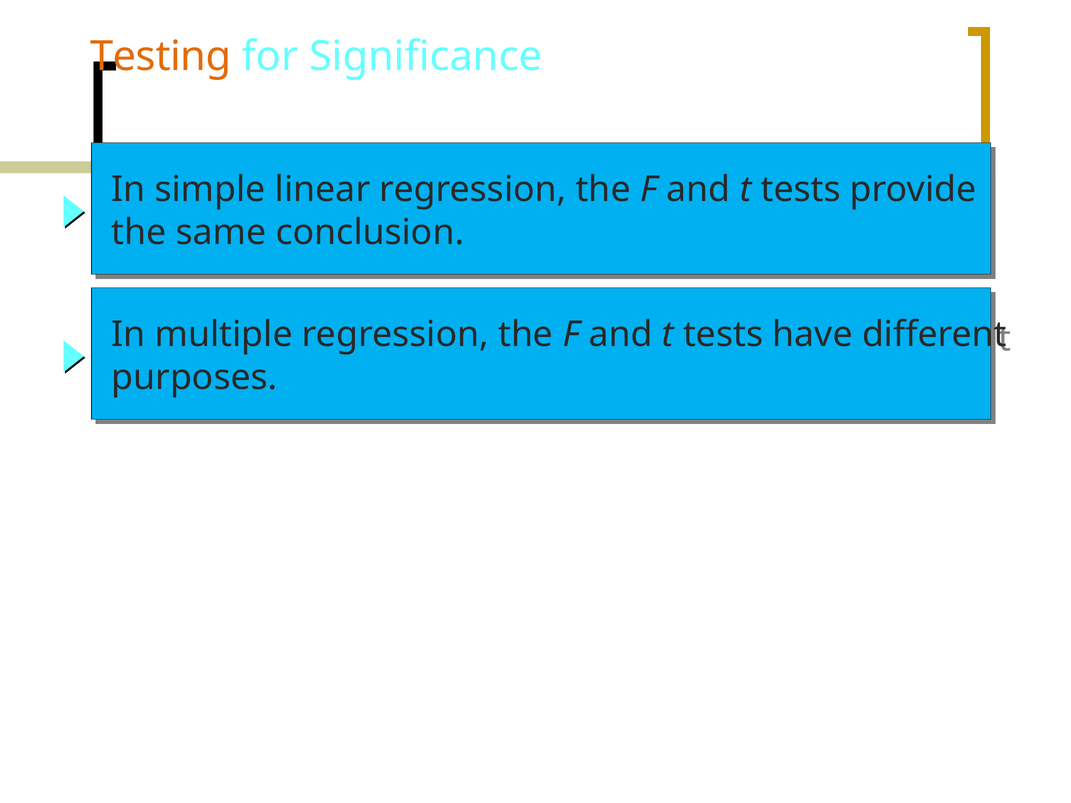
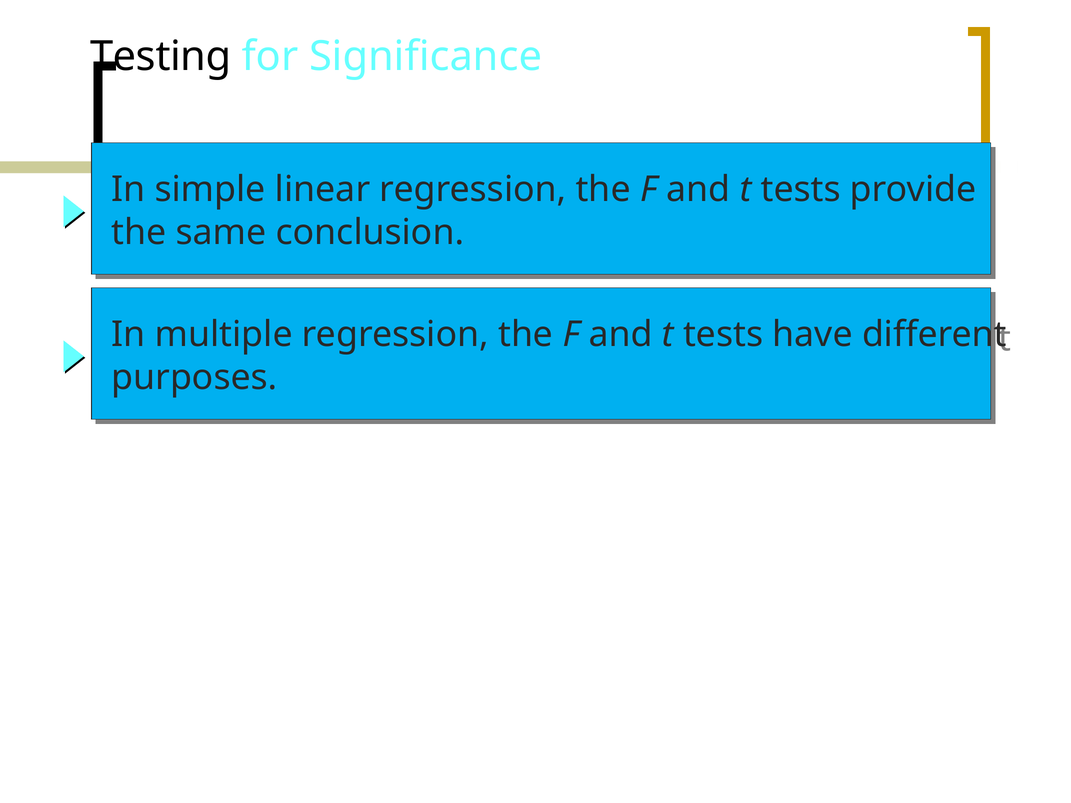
Testing colour: orange -> black
